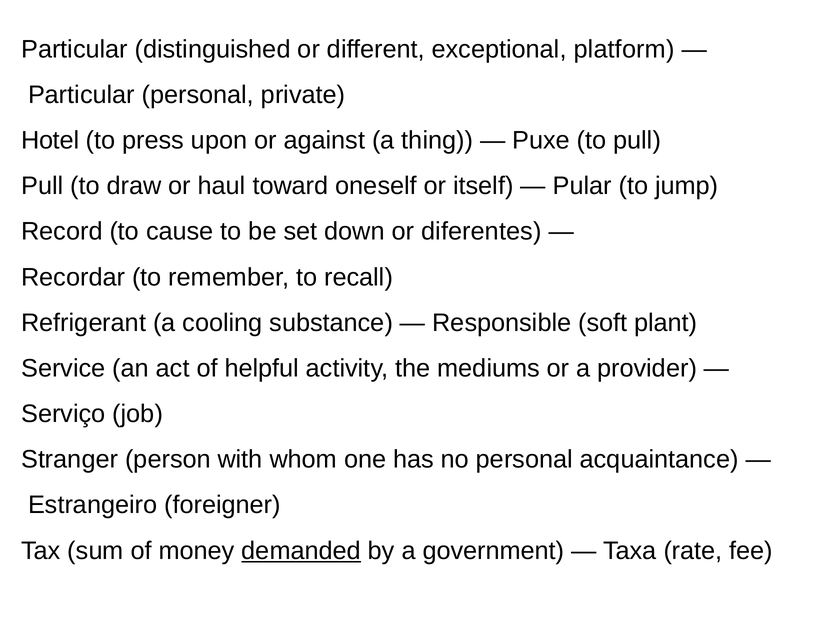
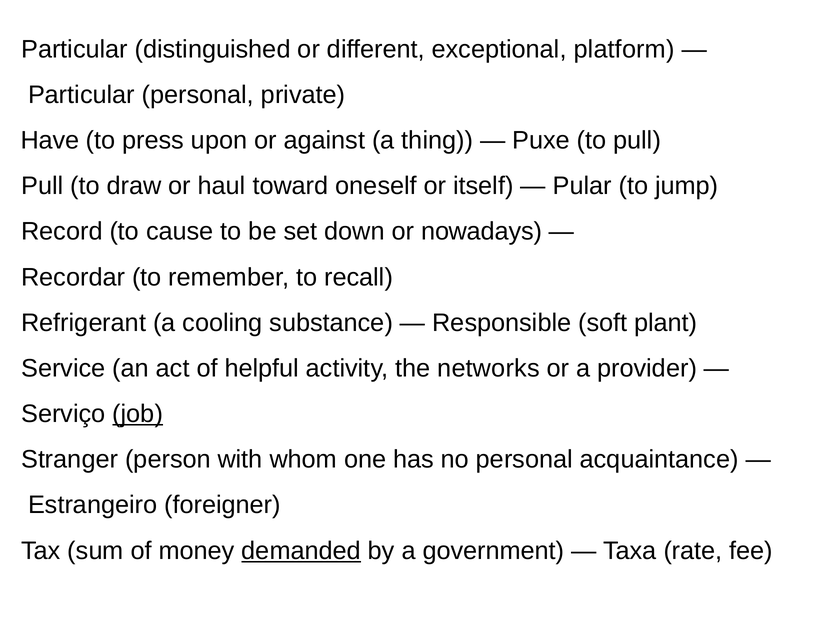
Hotel: Hotel -> Have
diferentes: diferentes -> nowadays
mediums: mediums -> networks
job underline: none -> present
